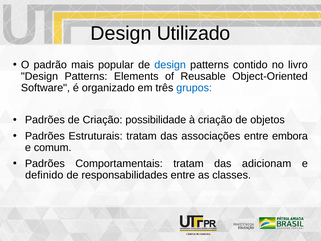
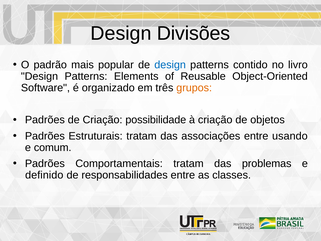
Utilizado: Utilizado -> Divisões
grupos colour: blue -> orange
embora: embora -> usando
adicionam: adicionam -> problemas
